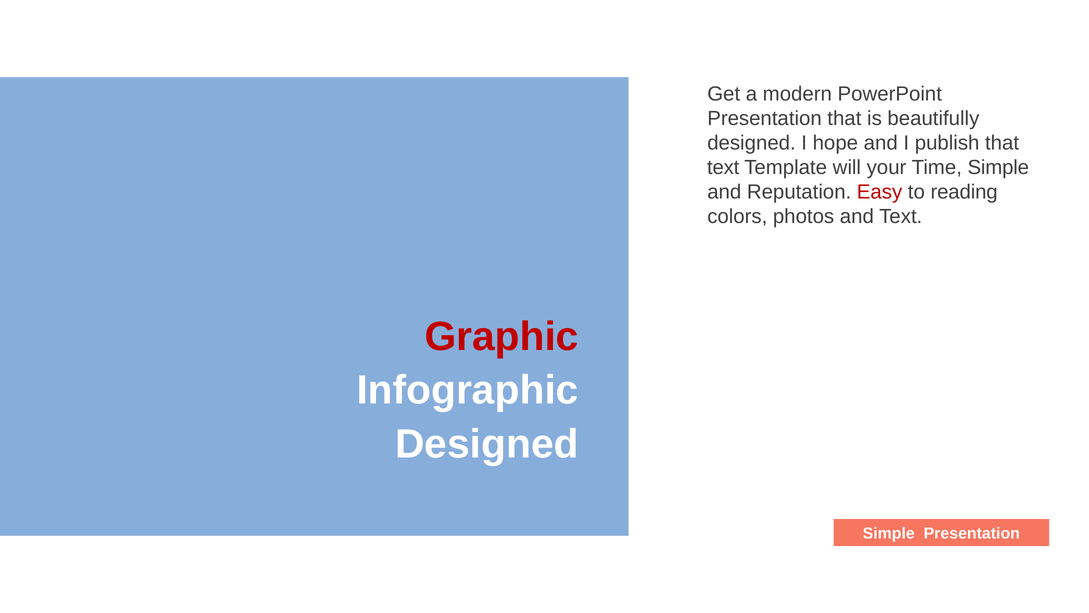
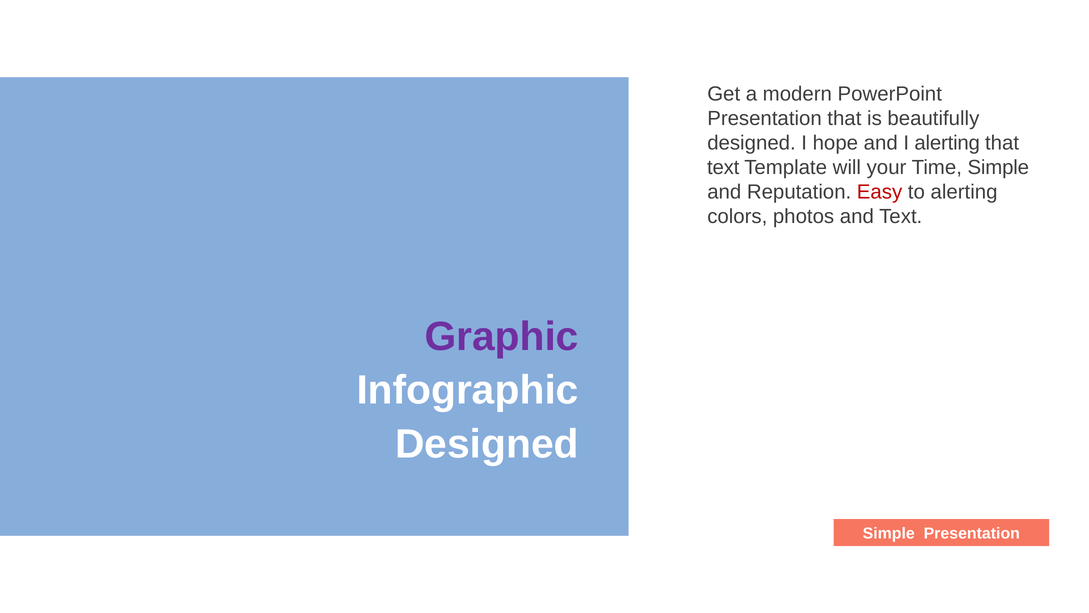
I publish: publish -> alerting
to reading: reading -> alerting
Graphic colour: red -> purple
